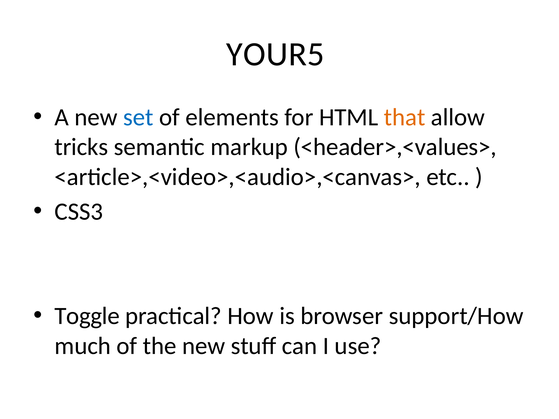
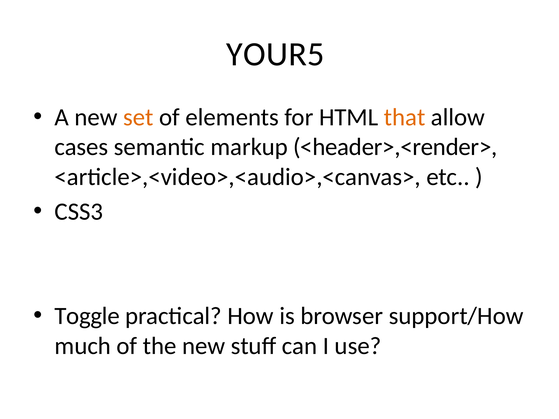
set colour: blue -> orange
tricks: tricks -> cases
<header>,<values>: <header>,<values> -> <header>,<render>
